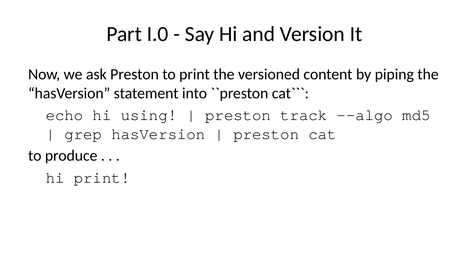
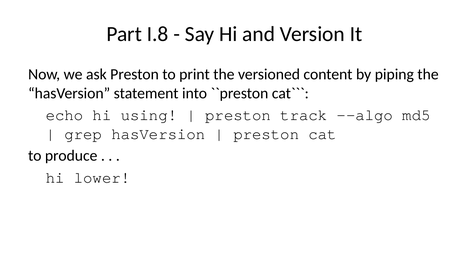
I.0: I.0 -> I.8
hi print: print -> lower
